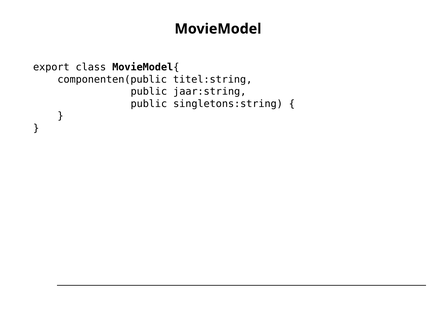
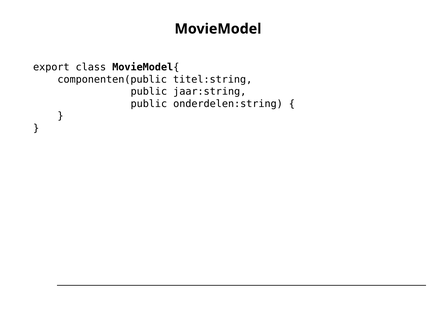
singletons:string: singletons:string -> onderdelen:string
